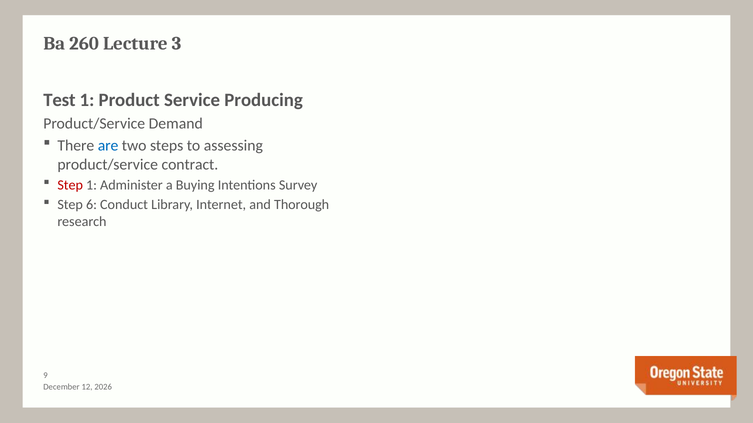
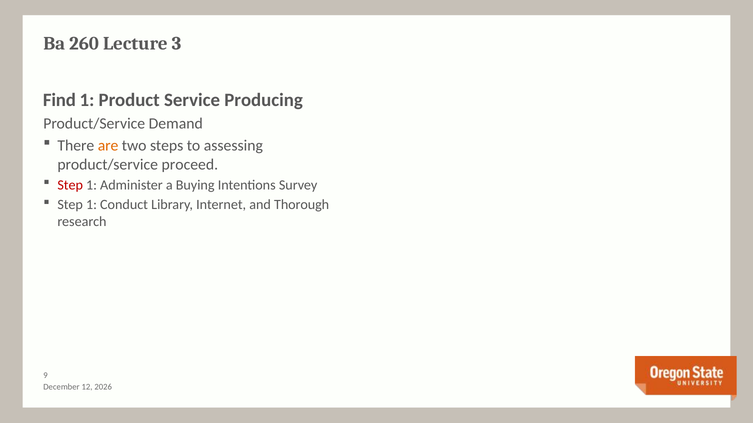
Test: Test -> Find
are colour: blue -> orange
contract: contract -> proceed
6 at (91, 205): 6 -> 1
